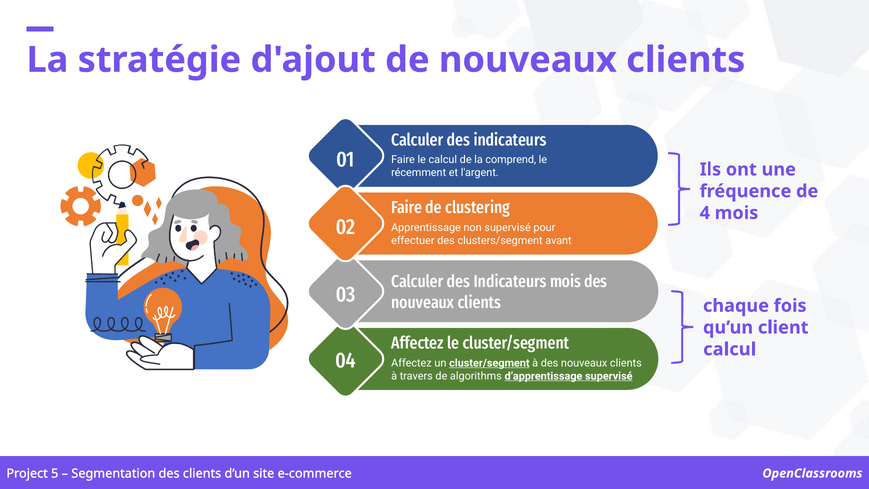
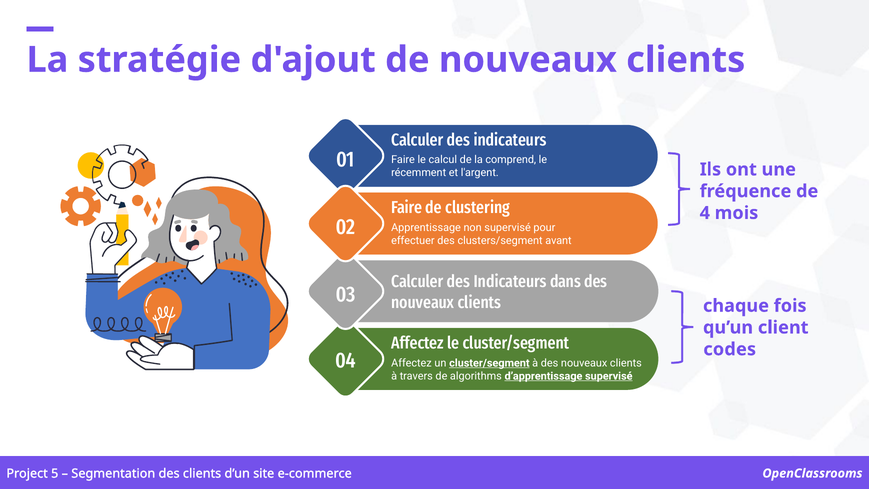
Indicateurs mois: mois -> dans
calcul at (730, 349): calcul -> codes
